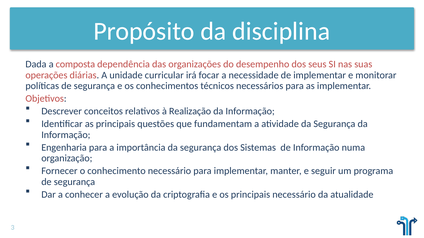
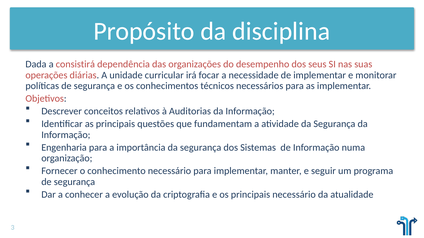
composta: composta -> consistirá
Realização: Realização -> Auditorias
